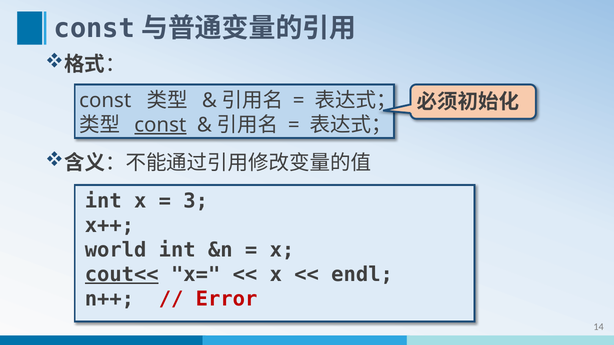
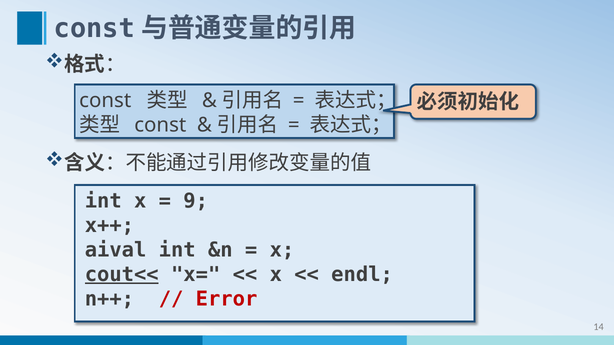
const at (160, 125) underline: present -> none
3: 3 -> 9
world: world -> aival
